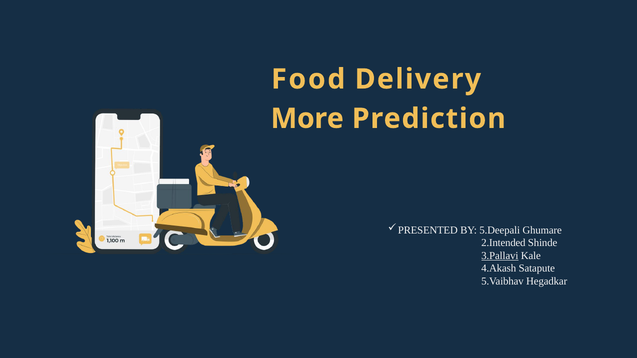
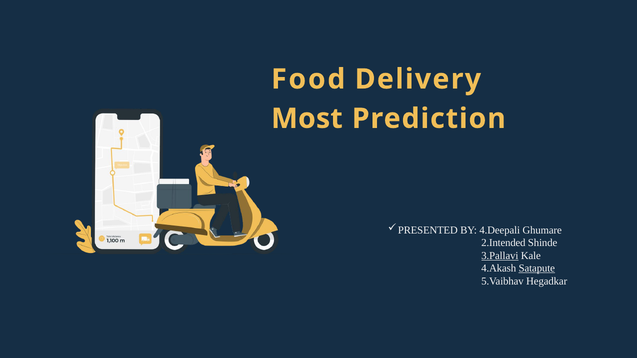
More: More -> Most
5.Deepali: 5.Deepali -> 4.Deepali
Satapute underline: none -> present
